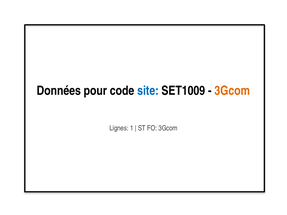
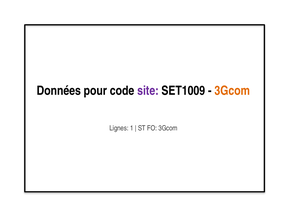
site colour: blue -> purple
